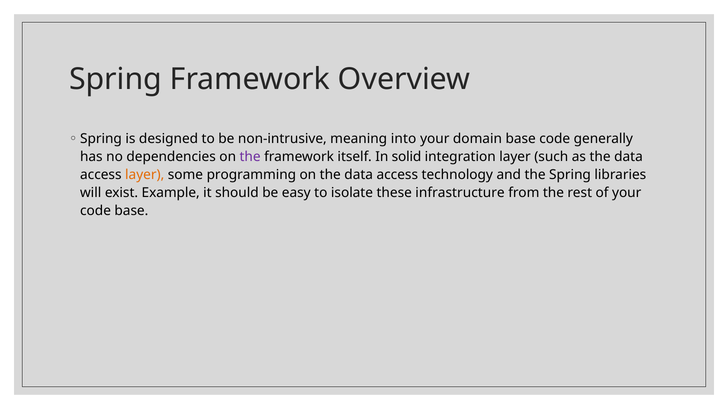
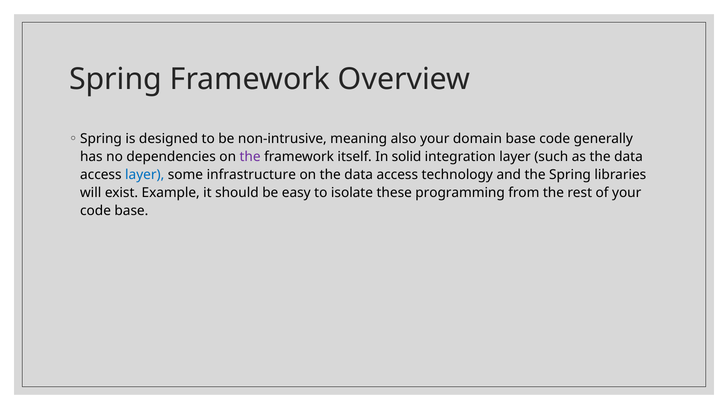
into: into -> also
layer at (145, 175) colour: orange -> blue
programming: programming -> infrastructure
infrastructure: infrastructure -> programming
